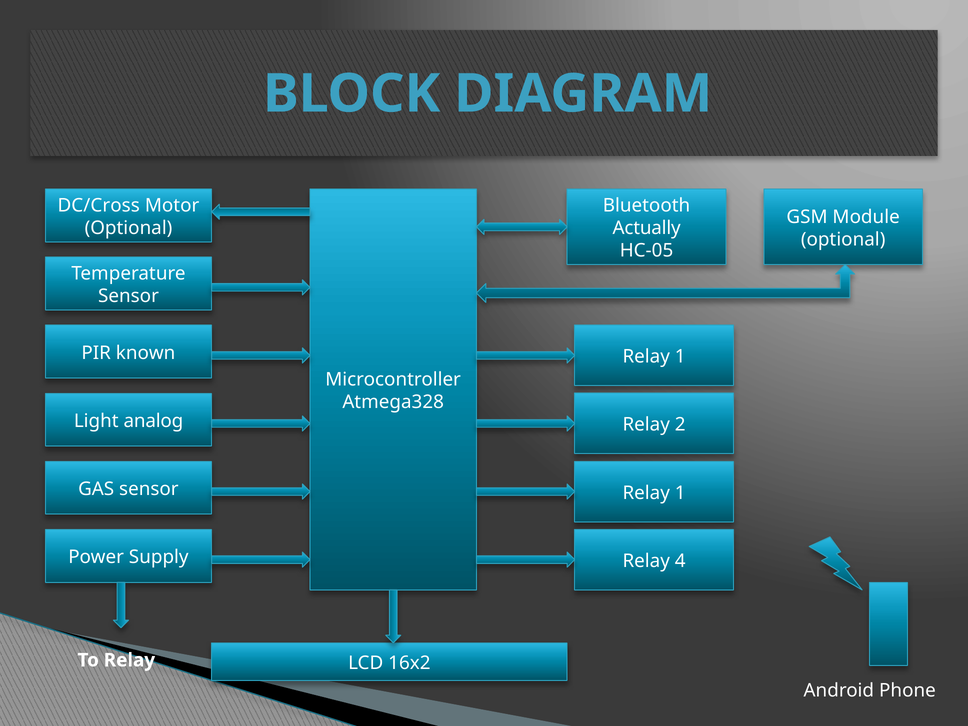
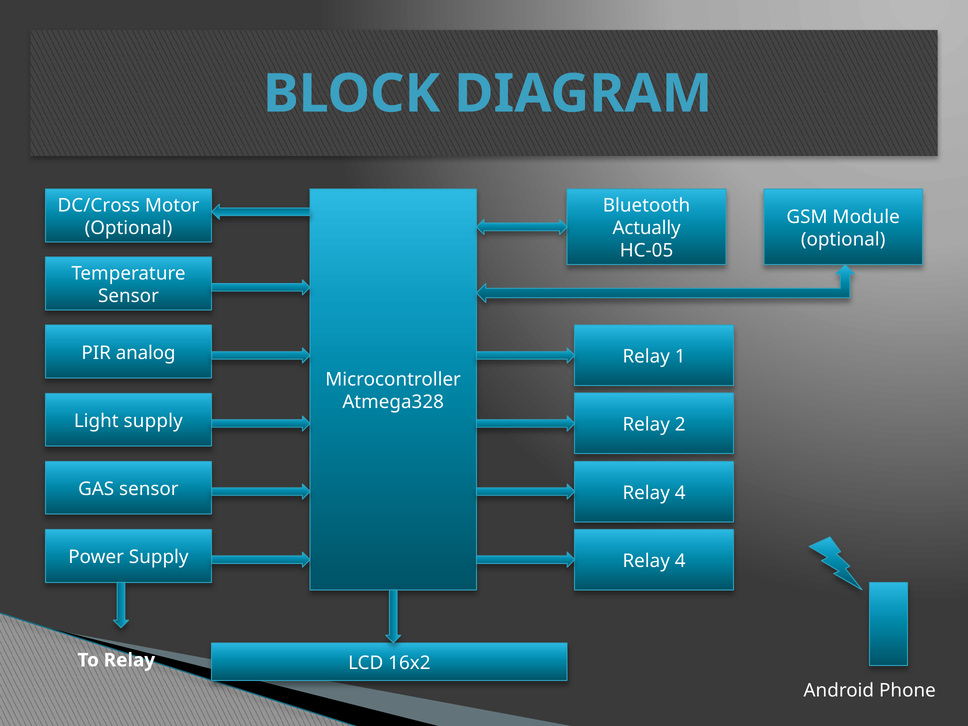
known: known -> analog
Light analog: analog -> supply
1 at (680, 493): 1 -> 4
